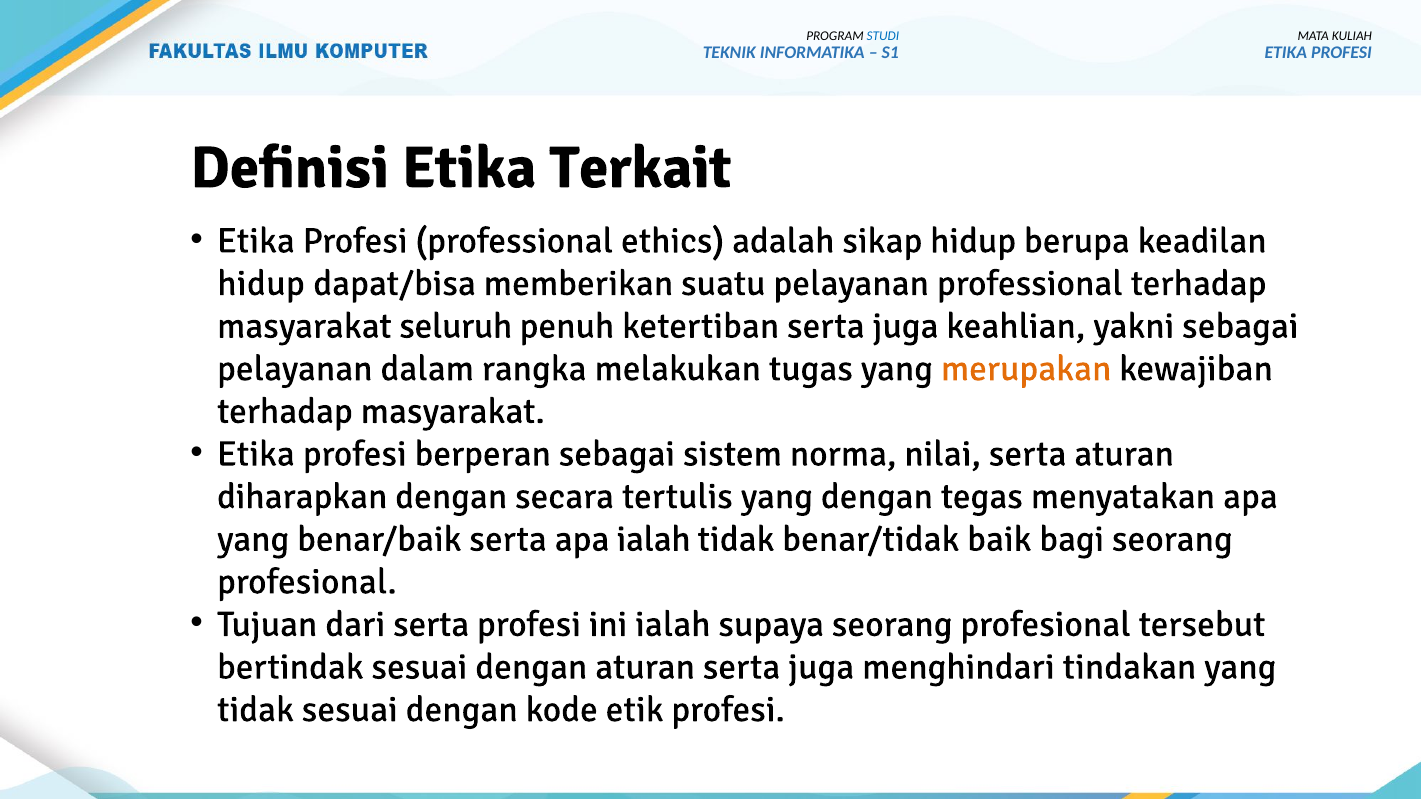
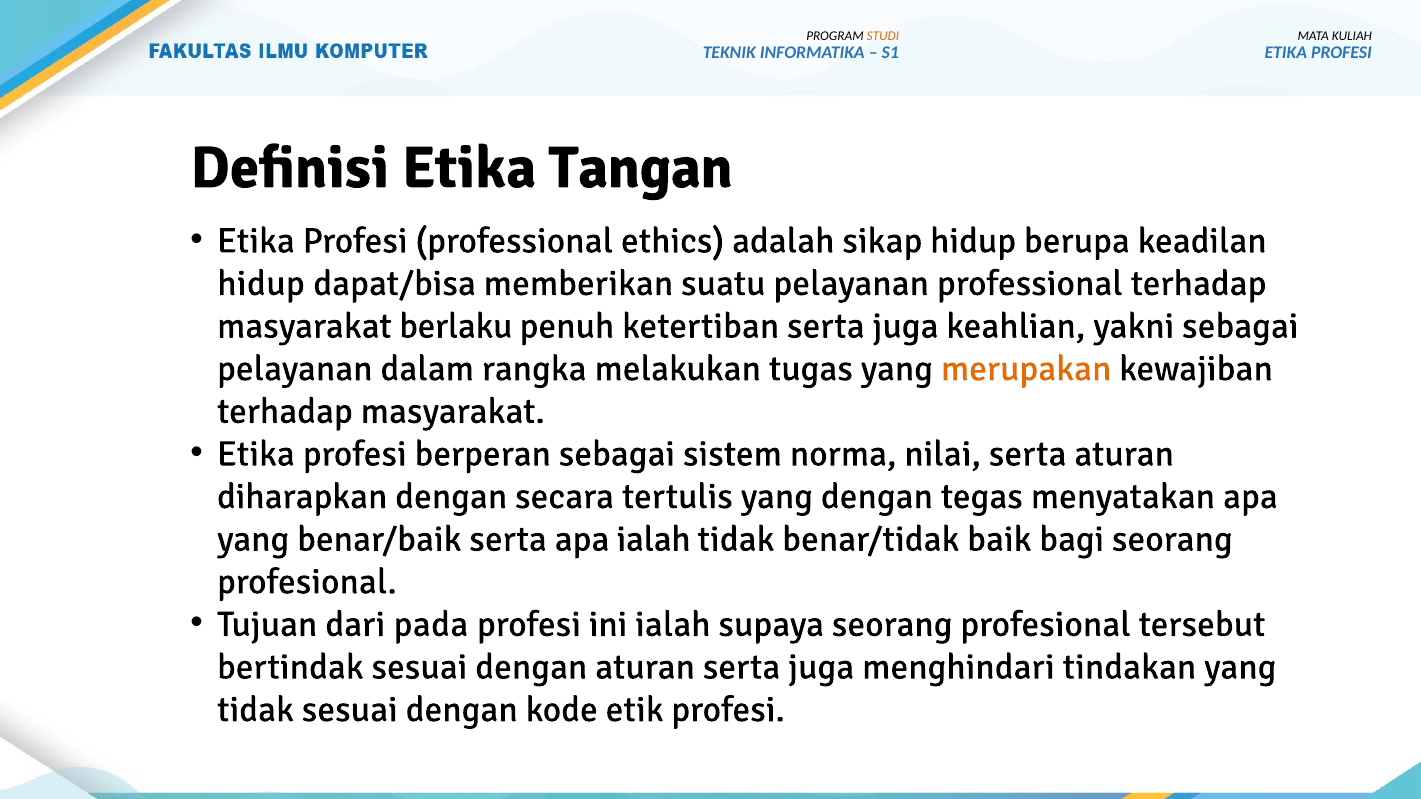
STUDI colour: blue -> orange
Terkait: Terkait -> Tangan
seluruh: seluruh -> berlaku
dari serta: serta -> pada
